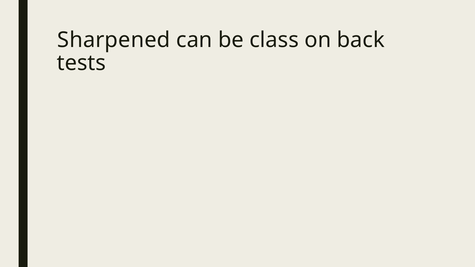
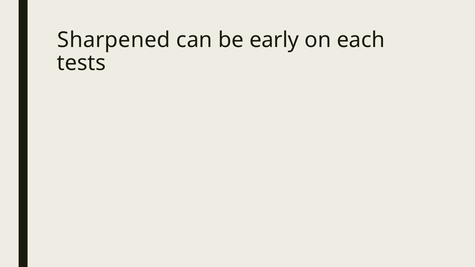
class: class -> early
back: back -> each
